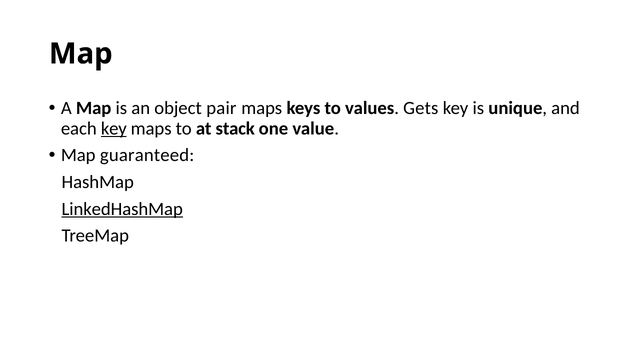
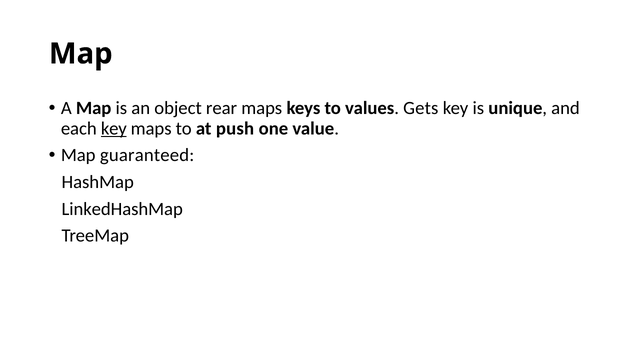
pair: pair -> rear
stack: stack -> push
LinkedHashMap underline: present -> none
